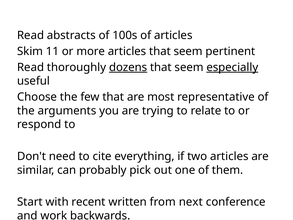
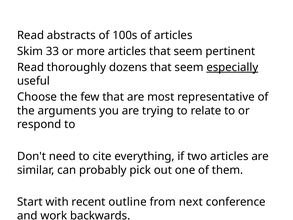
11: 11 -> 33
dozens underline: present -> none
written: written -> outline
